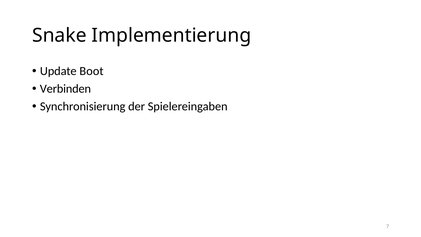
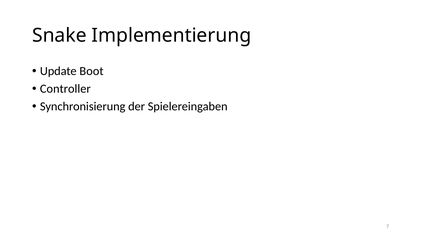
Verbinden: Verbinden -> Controller
